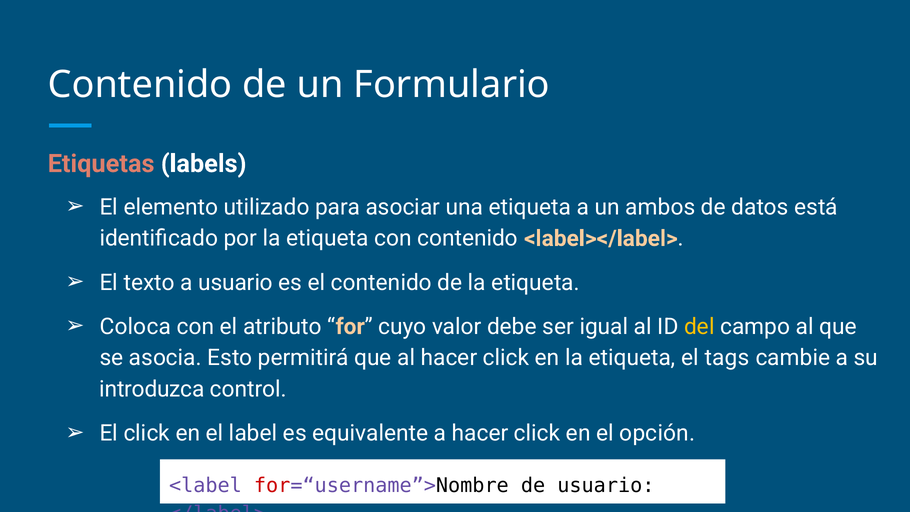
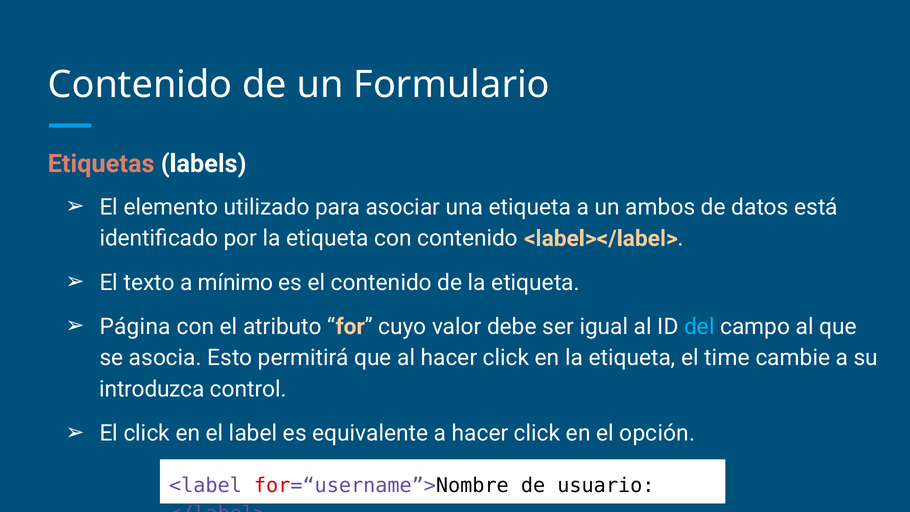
a usuario: usuario -> mínimo
Coloca: Coloca -> Página
del colour: yellow -> light blue
tags: tags -> time
